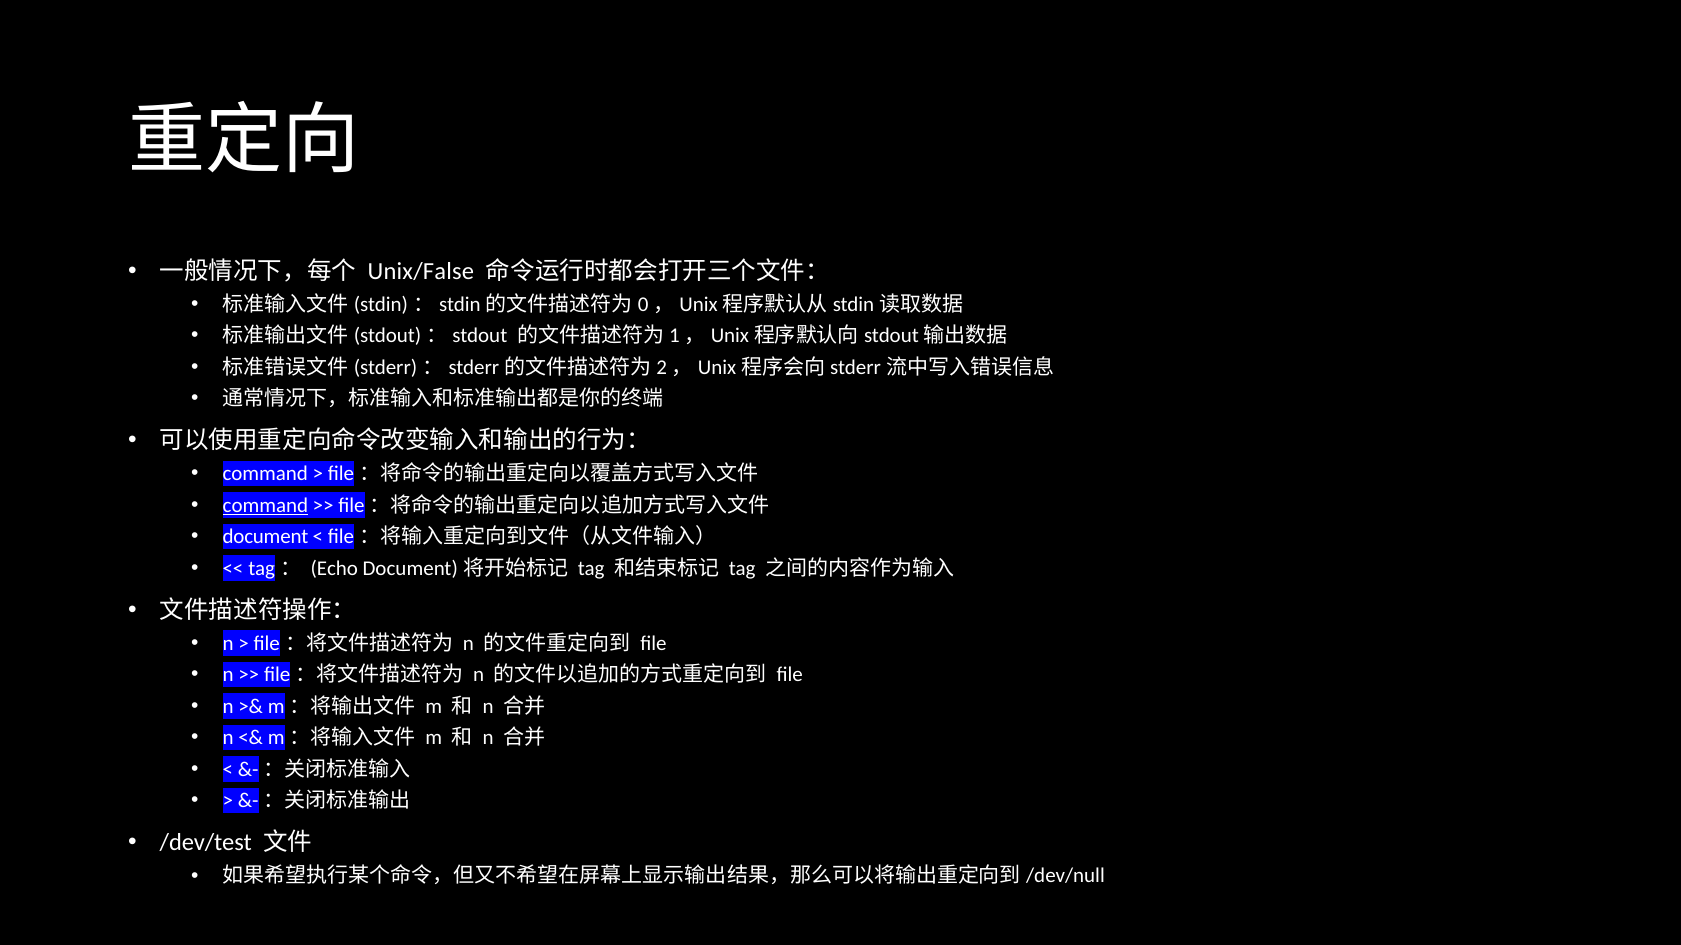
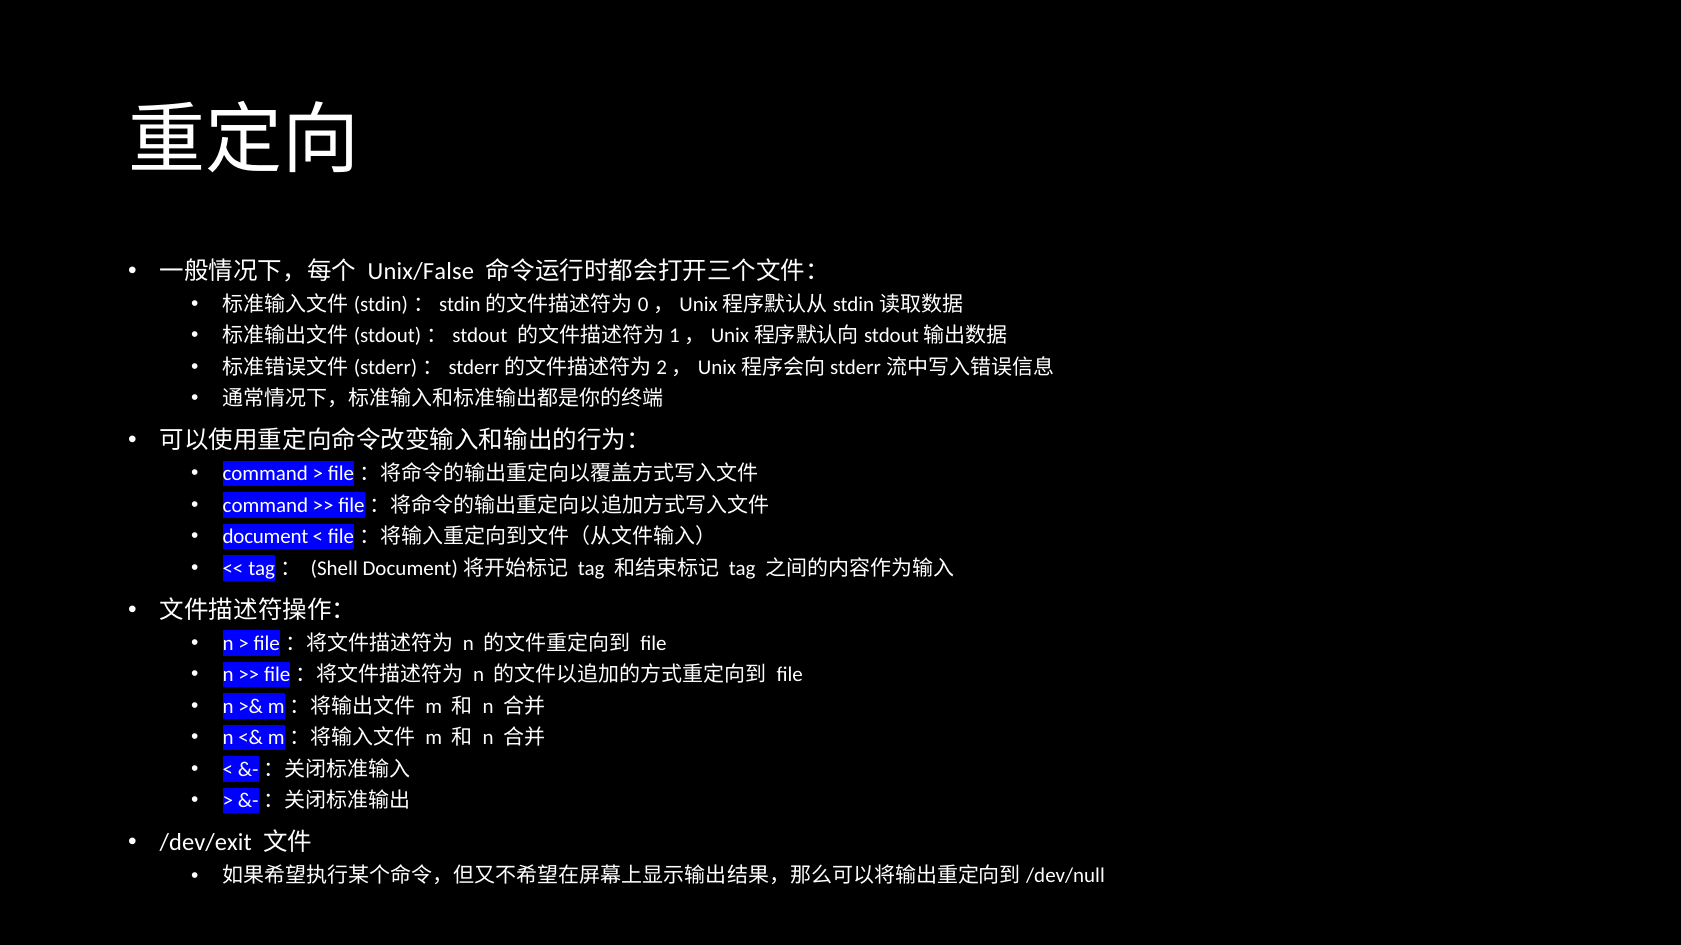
command at (265, 506) underline: present -> none
Echo: Echo -> Shell
/dev/test: /dev/test -> /dev/exit
